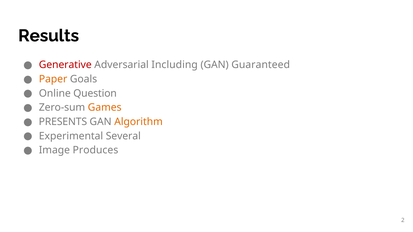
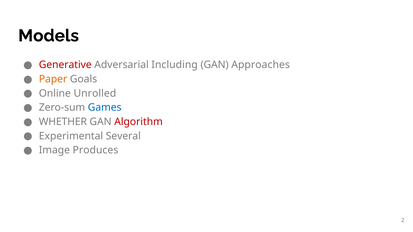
Results: Results -> Models
Guaranteed: Guaranteed -> Approaches
Question: Question -> Unrolled
Games colour: orange -> blue
PRESENTS: PRESENTS -> WHETHER
Algorithm colour: orange -> red
